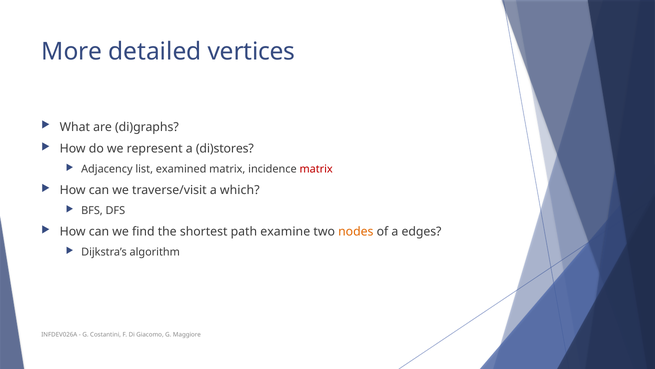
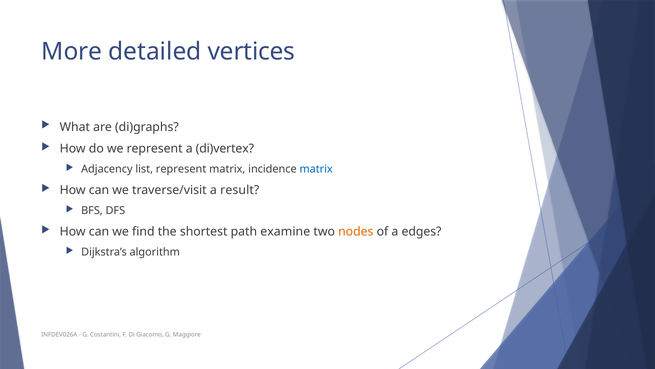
di)stores: di)stores -> di)vertex
list examined: examined -> represent
matrix at (316, 169) colour: red -> blue
which: which -> result
